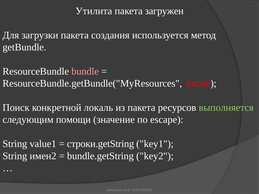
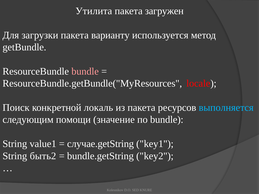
создания: создания -> варианту
выполняется colour: light green -> light blue
по escape: escape -> bundle
строки.getString: строки.getString -> случае.getString
имен2: имен2 -> быть2
